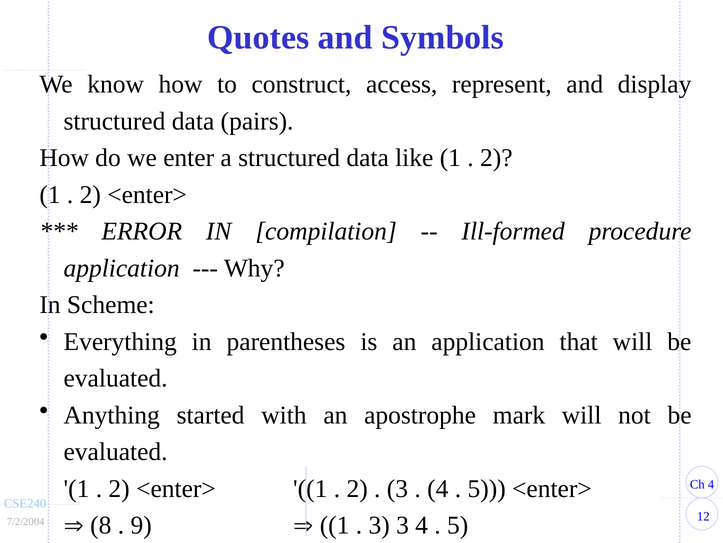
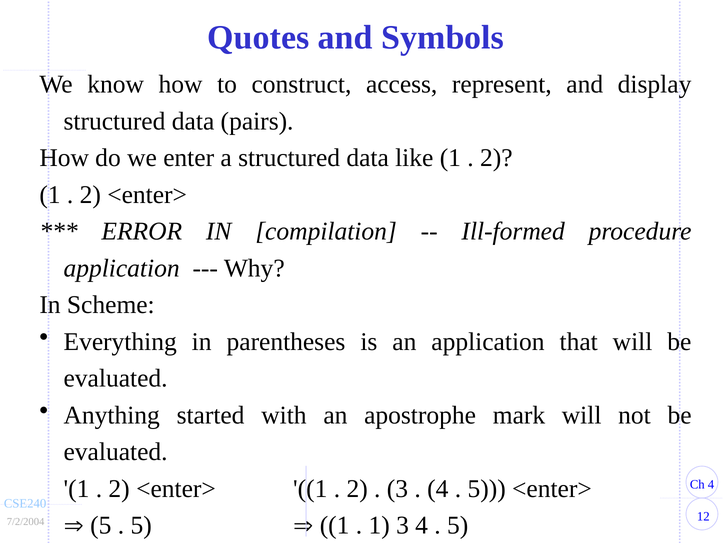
8 at (101, 525): 8 -> 5
9 at (141, 525): 9 -> 5
3 at (379, 525): 3 -> 1
